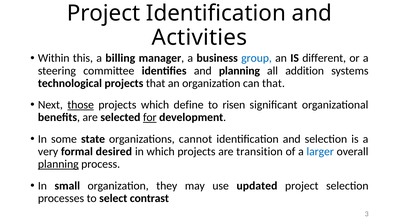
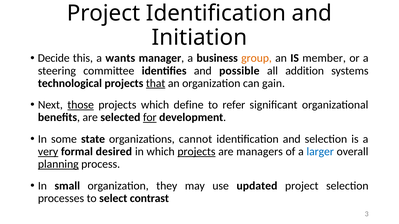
Activities: Activities -> Initiation
Within: Within -> Decide
billing: billing -> wants
group colour: blue -> orange
different: different -> member
and planning: planning -> possible
that at (156, 83) underline: none -> present
can that: that -> gain
risen: risen -> refer
very underline: none -> present
projects at (196, 152) underline: none -> present
transition: transition -> managers
